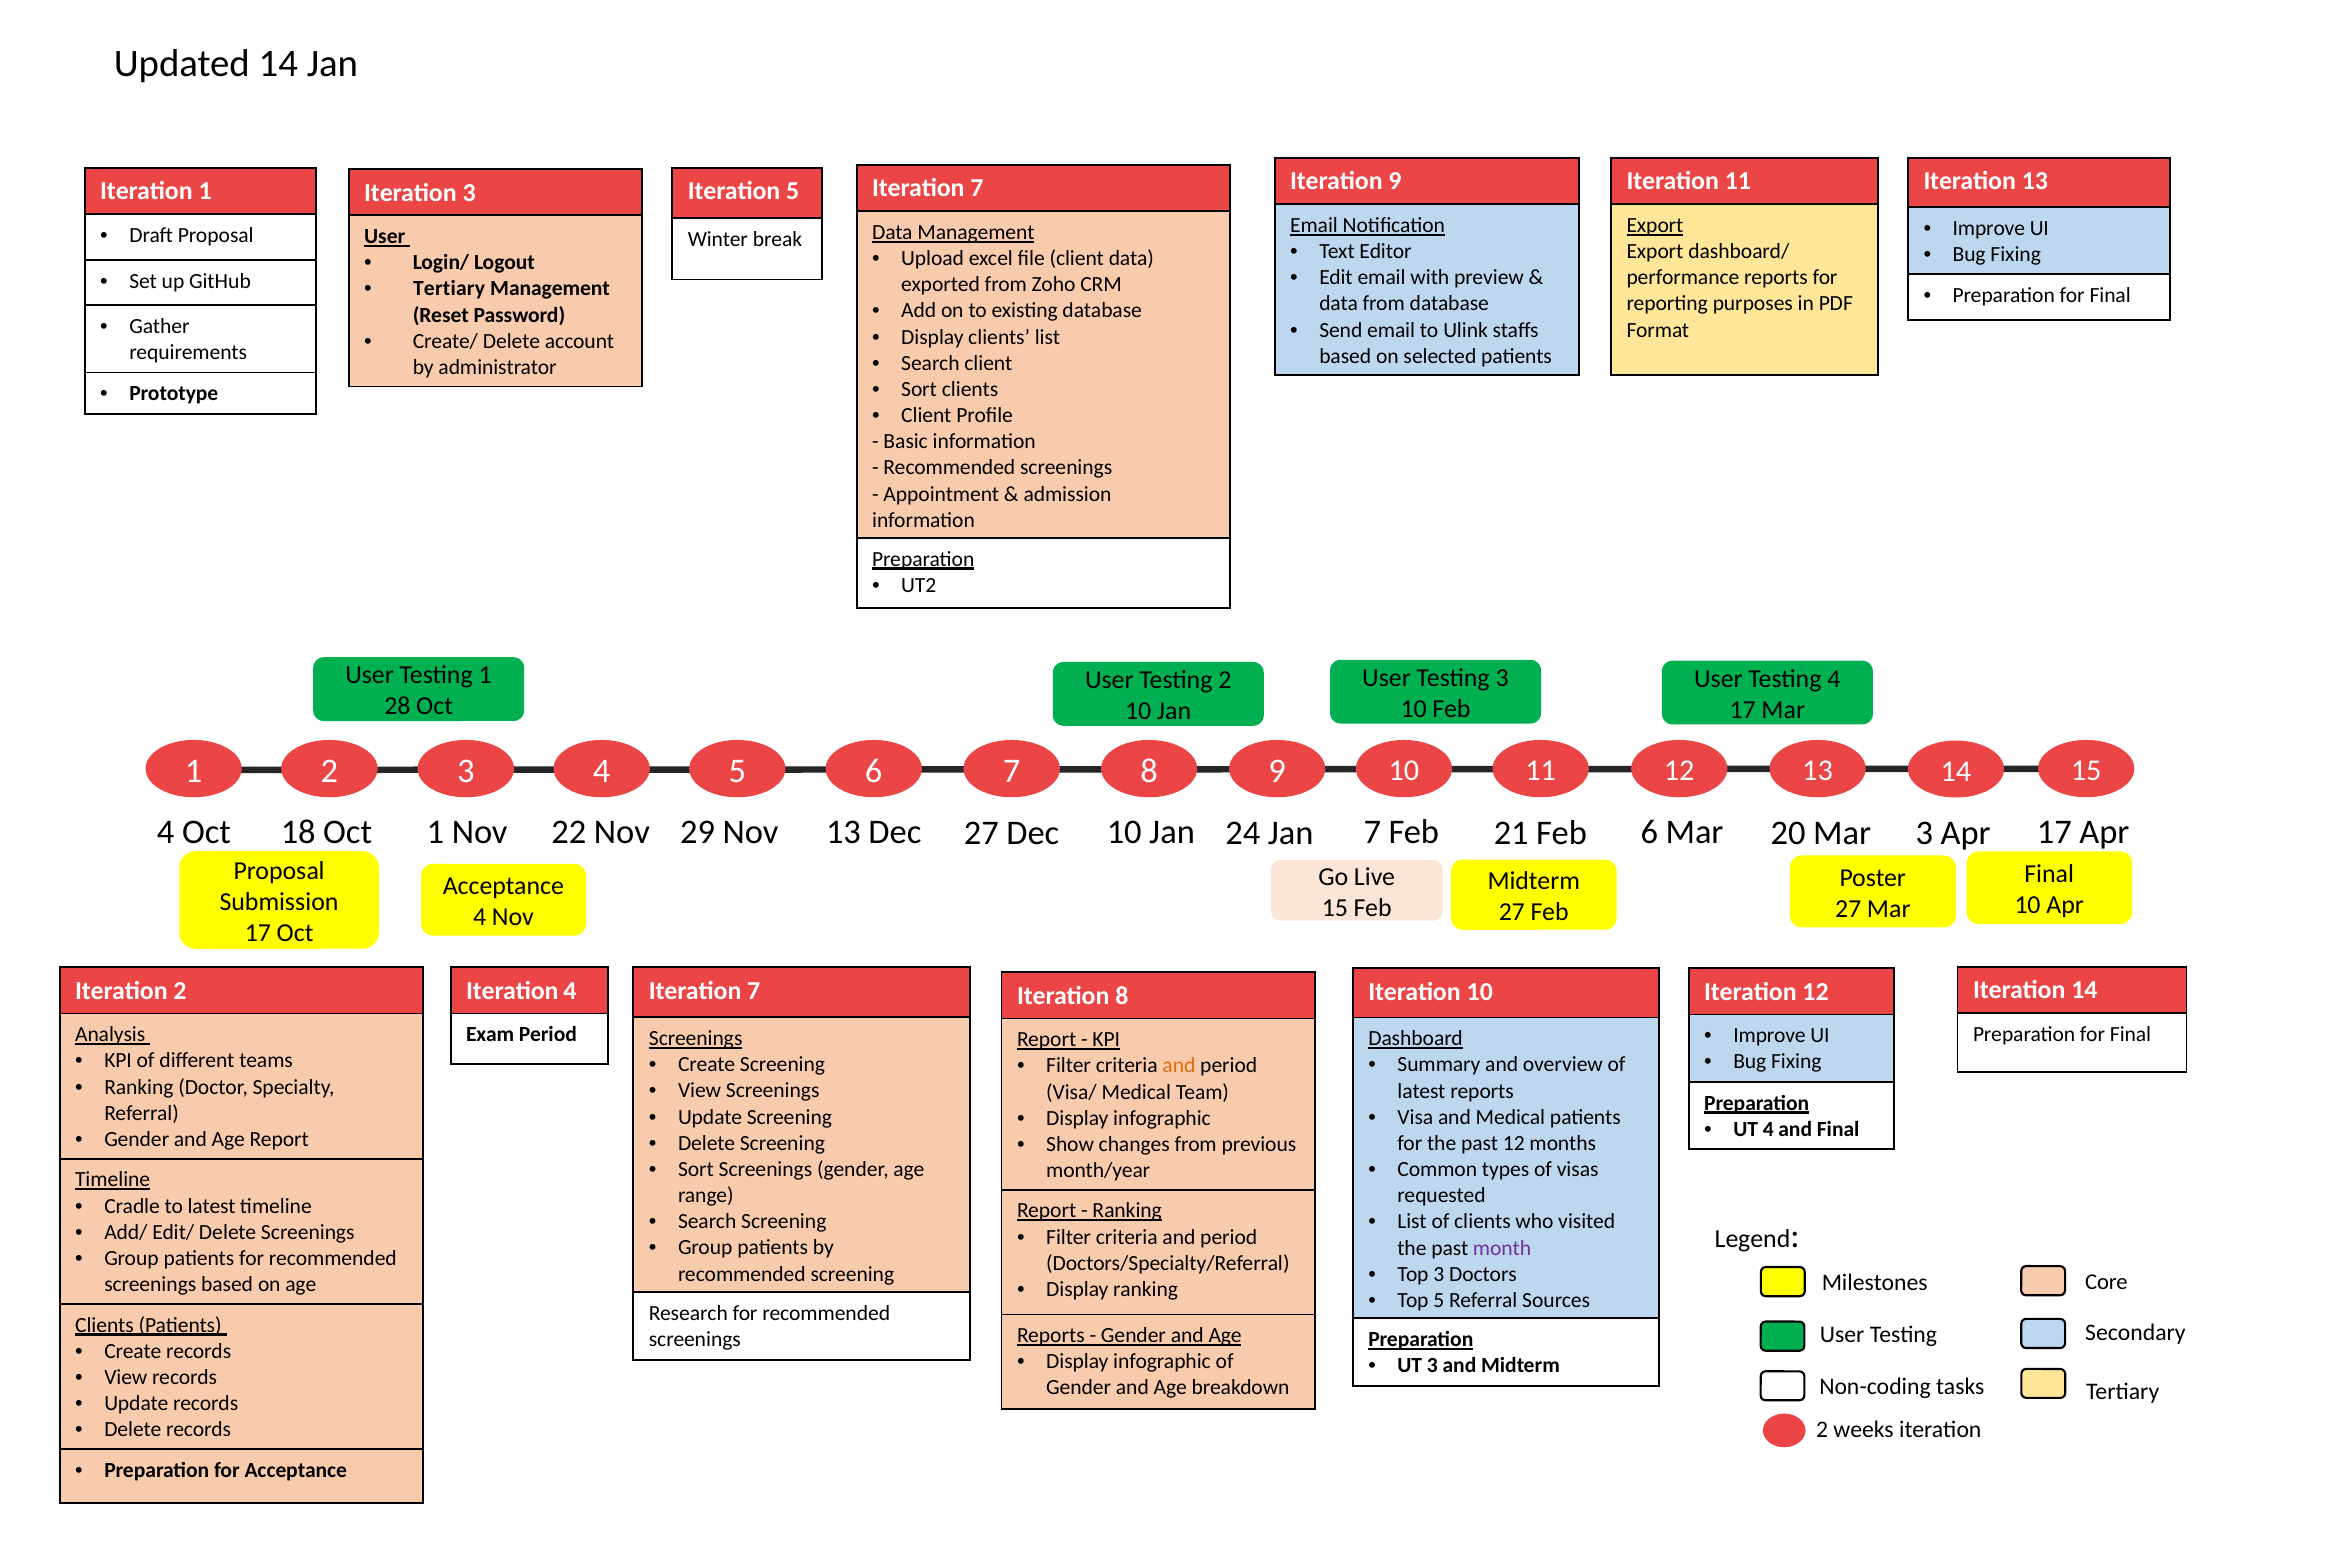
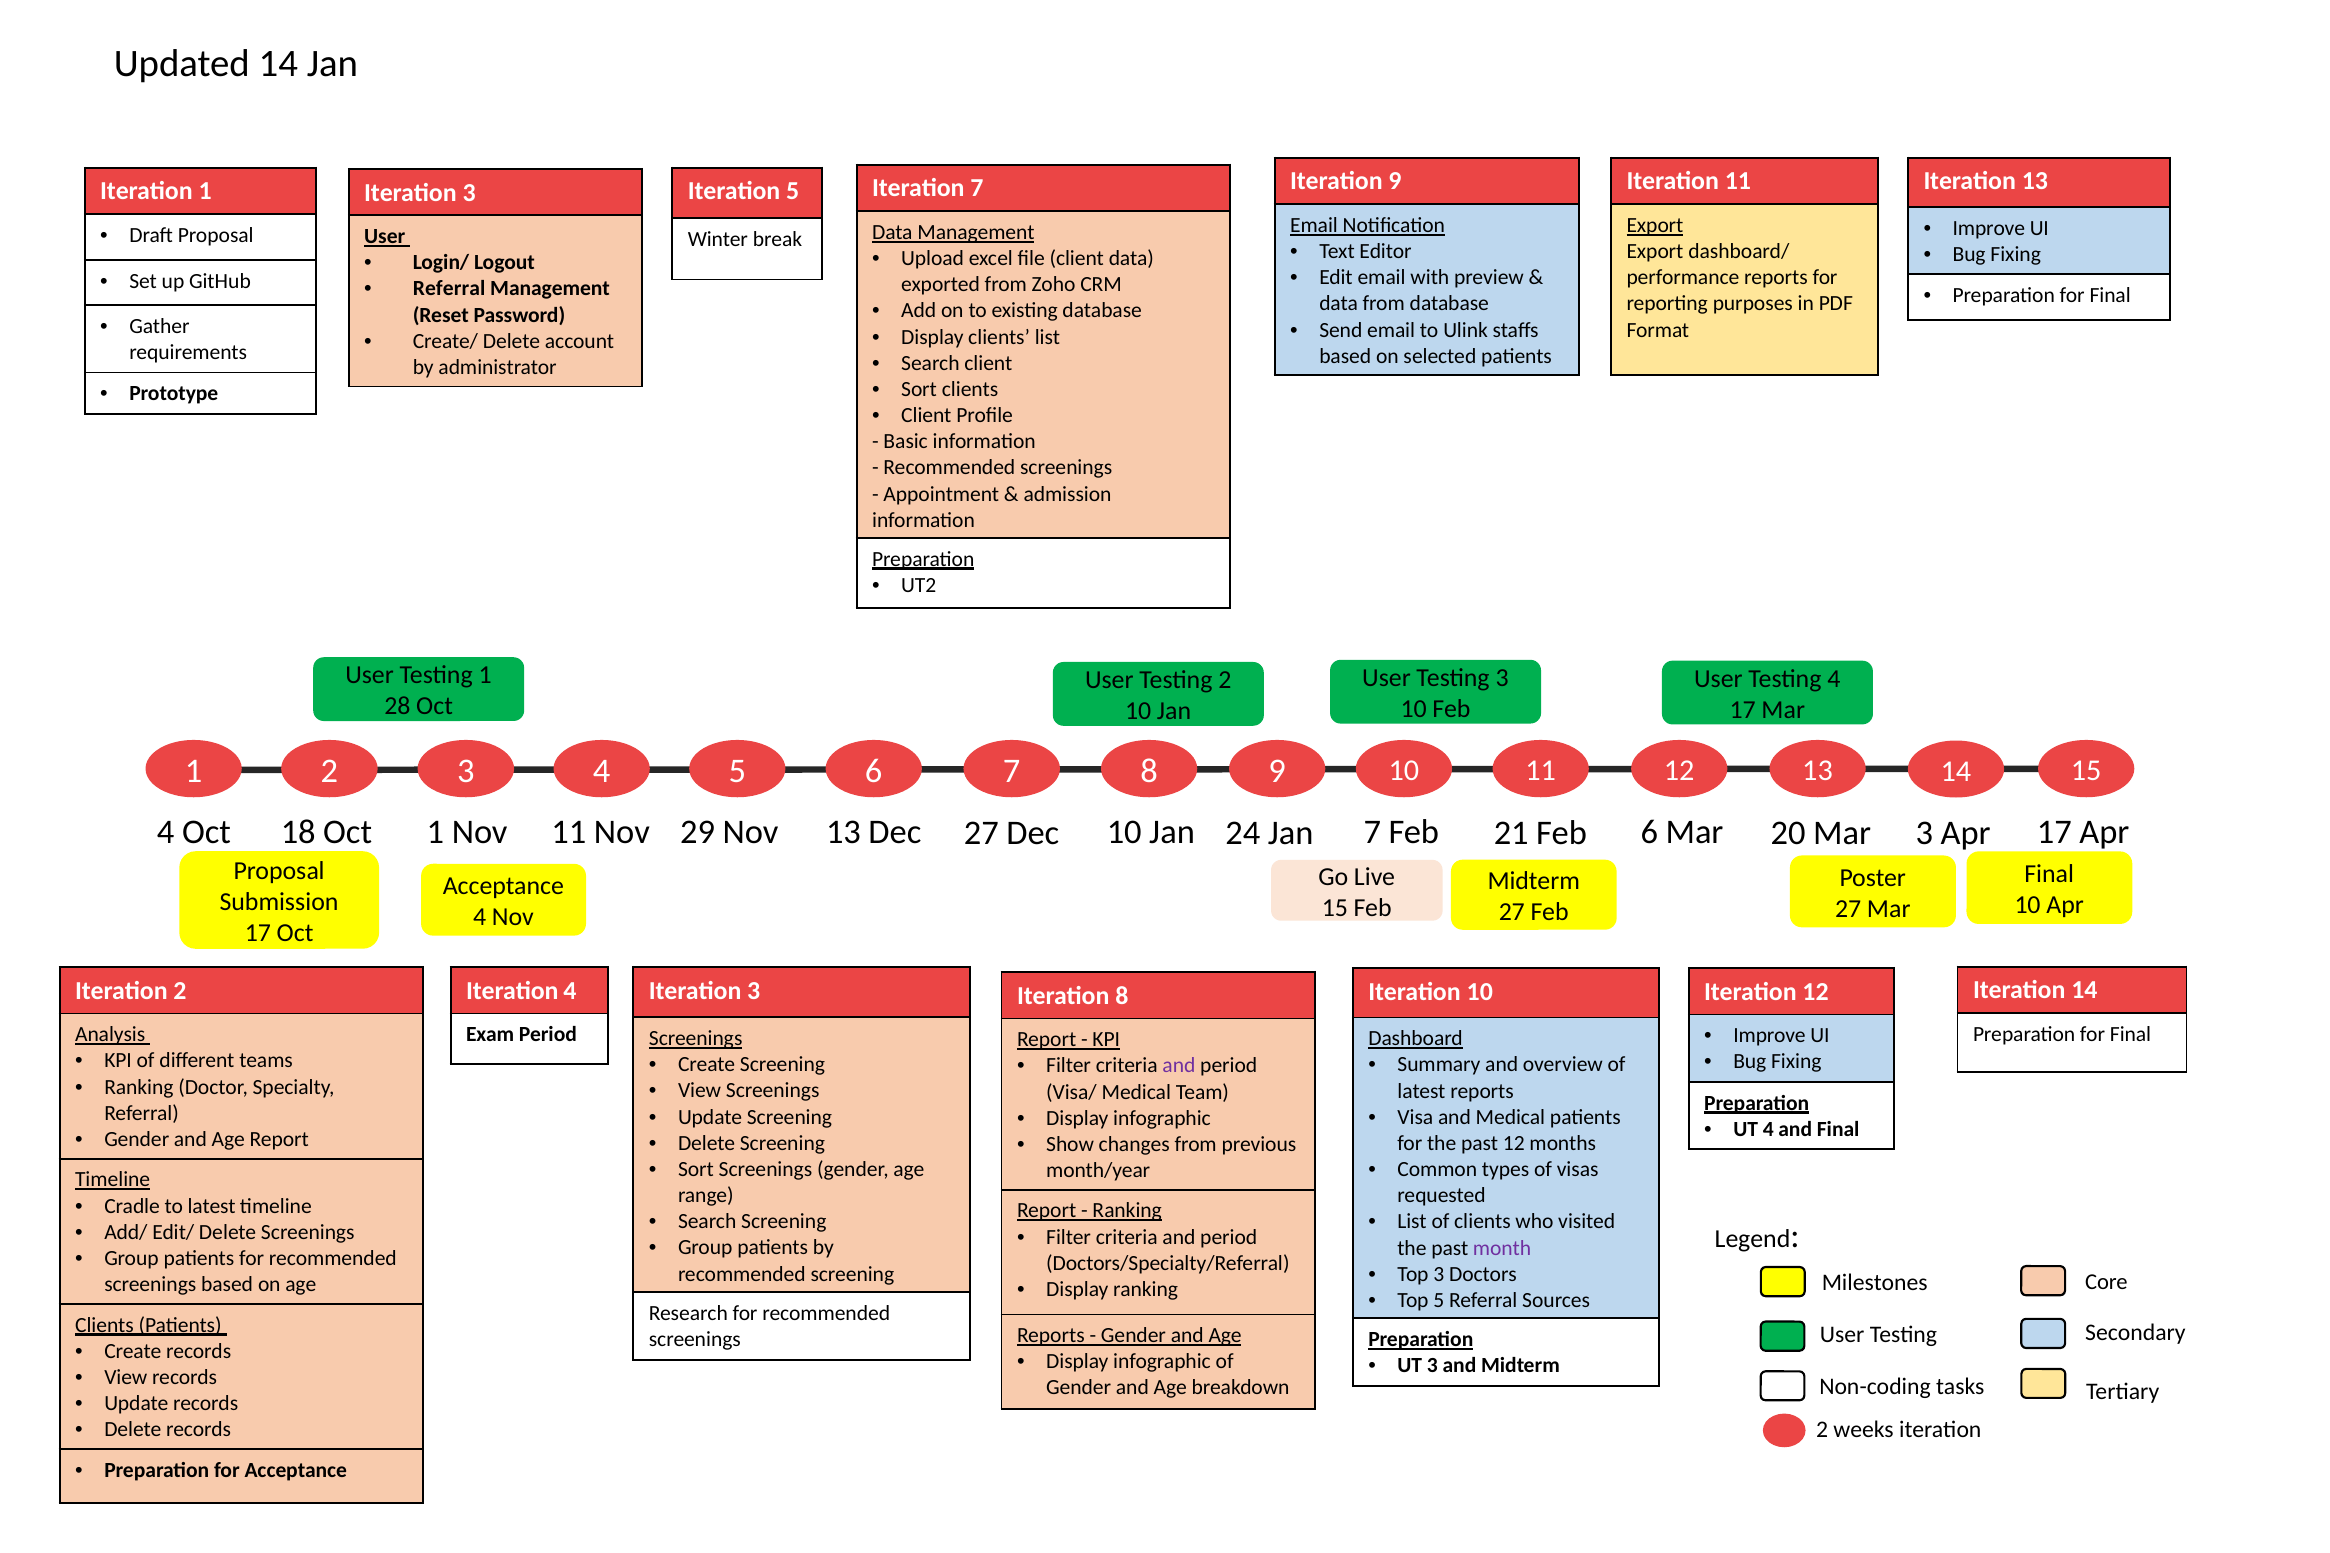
Tertiary at (449, 289): Tertiary -> Referral
Nov 22: 22 -> 11
7 at (754, 991): 7 -> 3
and at (1179, 1066) colour: orange -> purple
